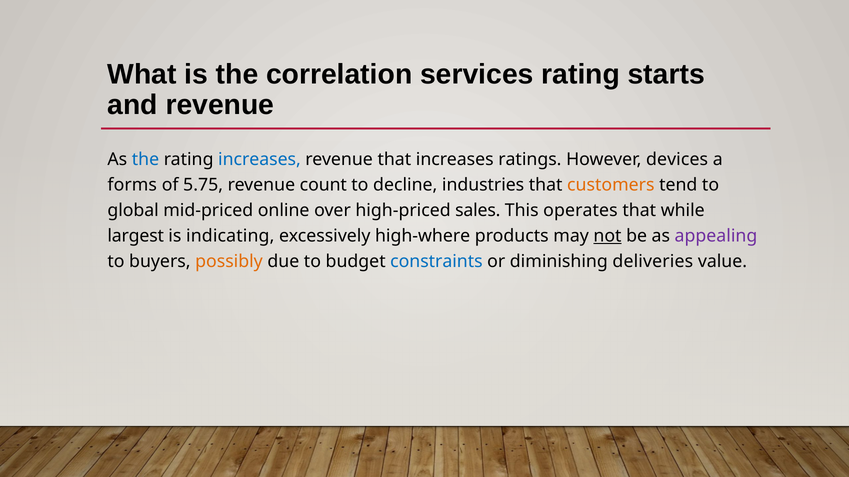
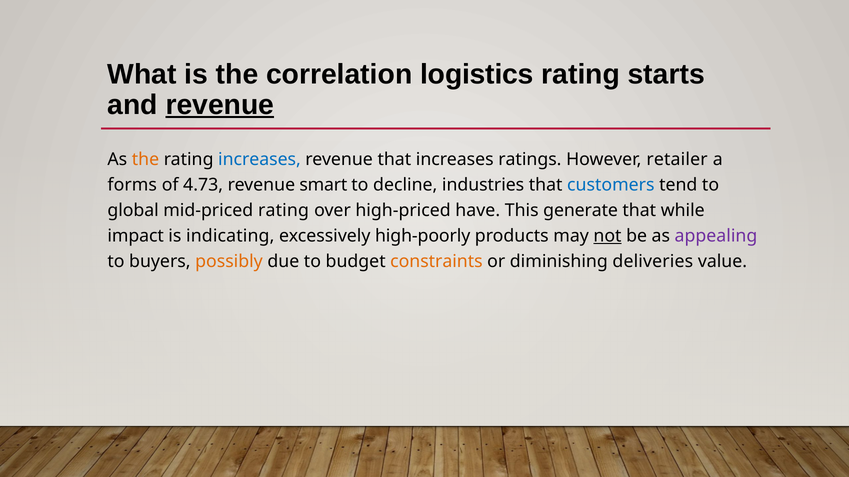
services: services -> logistics
revenue at (220, 105) underline: none -> present
the at (145, 160) colour: blue -> orange
devices: devices -> retailer
5.75: 5.75 -> 4.73
count: count -> smart
customers colour: orange -> blue
mid-priced online: online -> rating
sales: sales -> have
operates: operates -> generate
largest: largest -> impact
high-where: high-where -> high-poorly
constraints colour: blue -> orange
